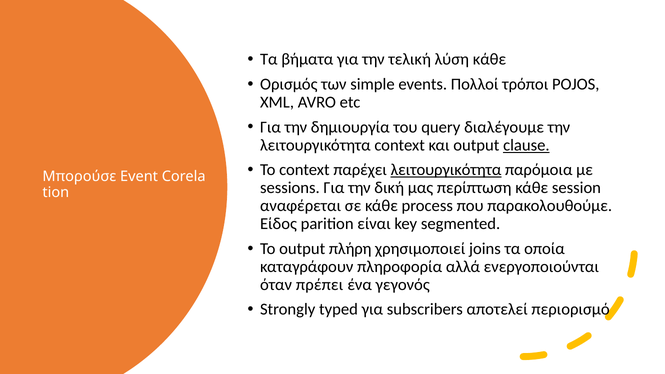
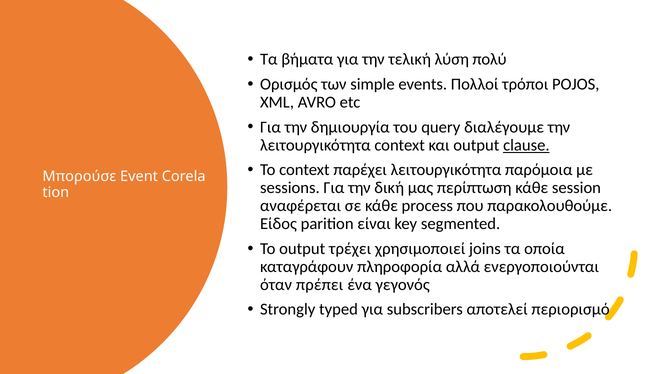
λύση κάθε: κάθε -> πολύ
λειτουργικότητα at (446, 170) underline: present -> none
πλήρη: πλήρη -> τρέχει
